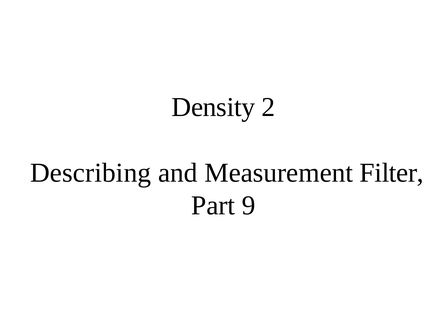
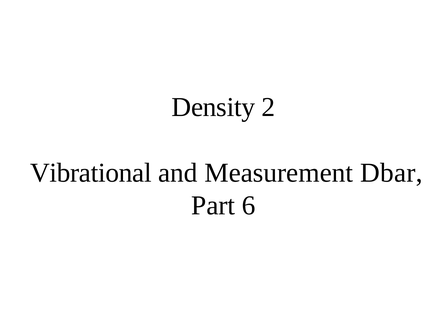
Describing: Describing -> Vibrational
Filter: Filter -> Dbar
9: 9 -> 6
